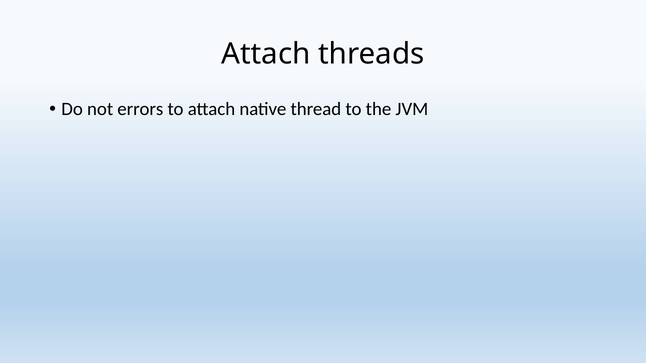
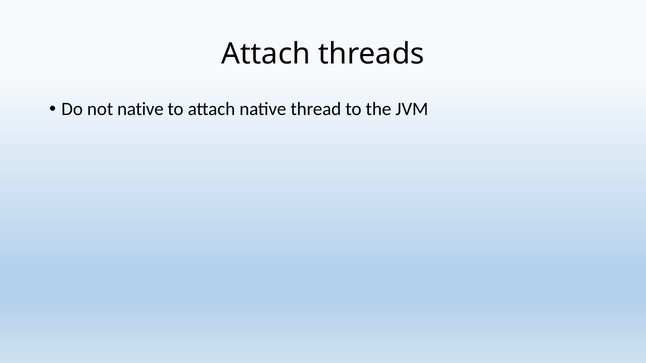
not errors: errors -> native
